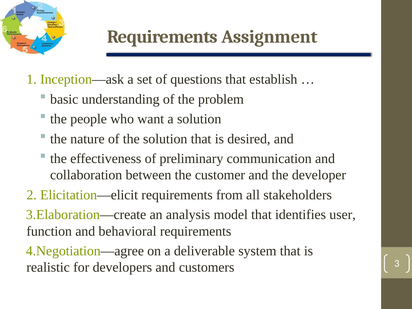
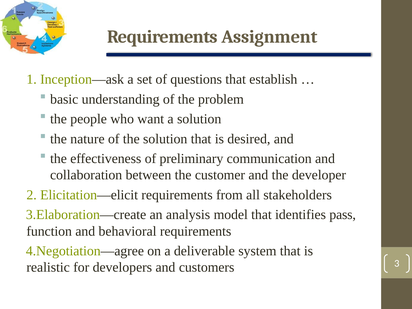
user: user -> pass
